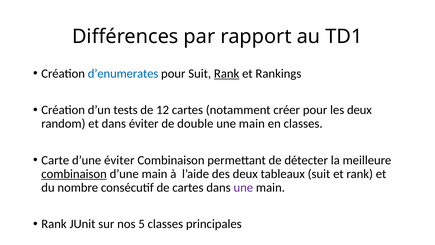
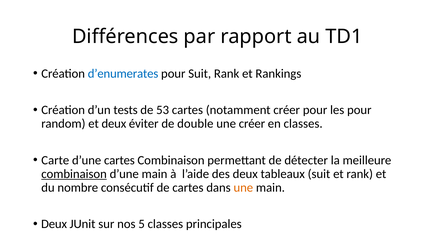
Rank at (227, 74) underline: present -> none
12: 12 -> 53
les deux: deux -> pour
et dans: dans -> deux
main at (252, 124): main -> créer
d’une éviter: éviter -> cartes
une at (243, 187) colour: purple -> orange
Rank at (54, 224): Rank -> Deux
